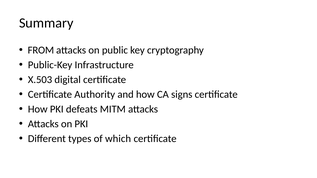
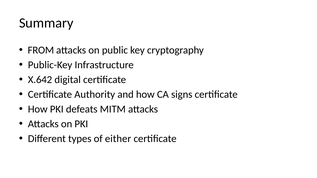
X.503: X.503 -> X.642
which: which -> either
